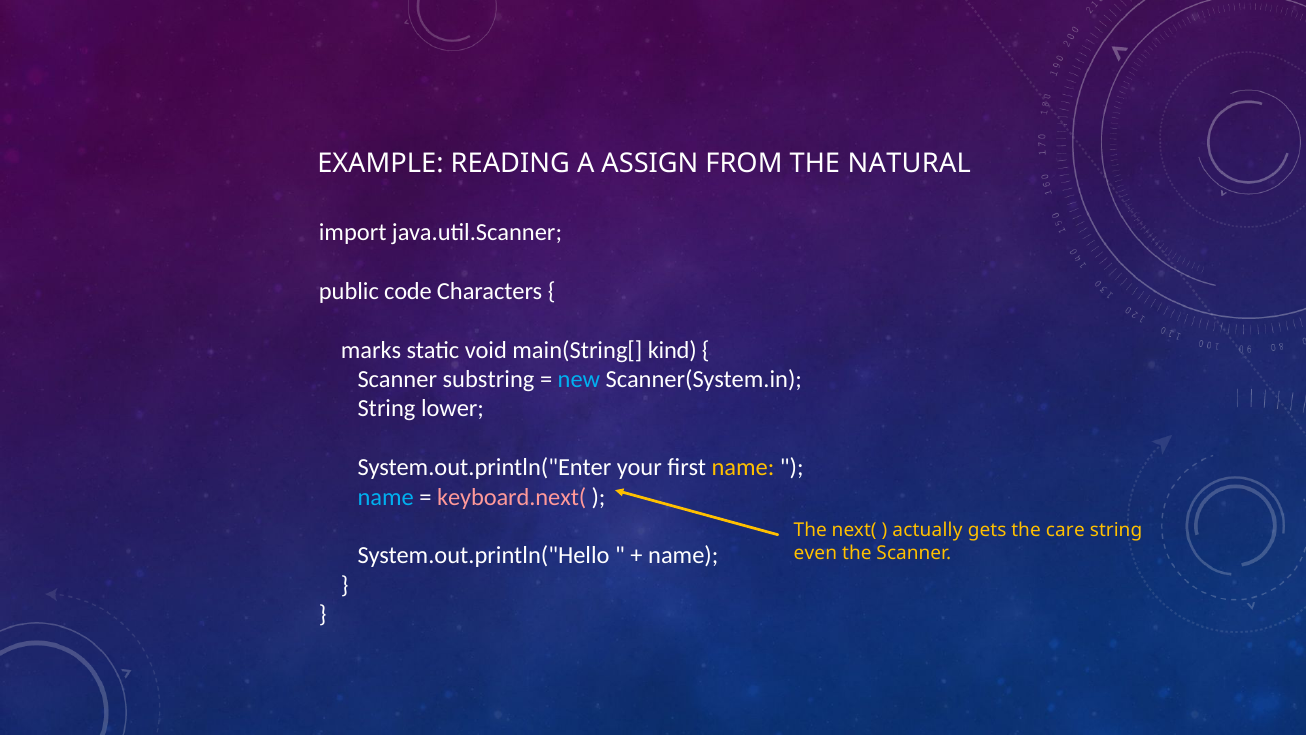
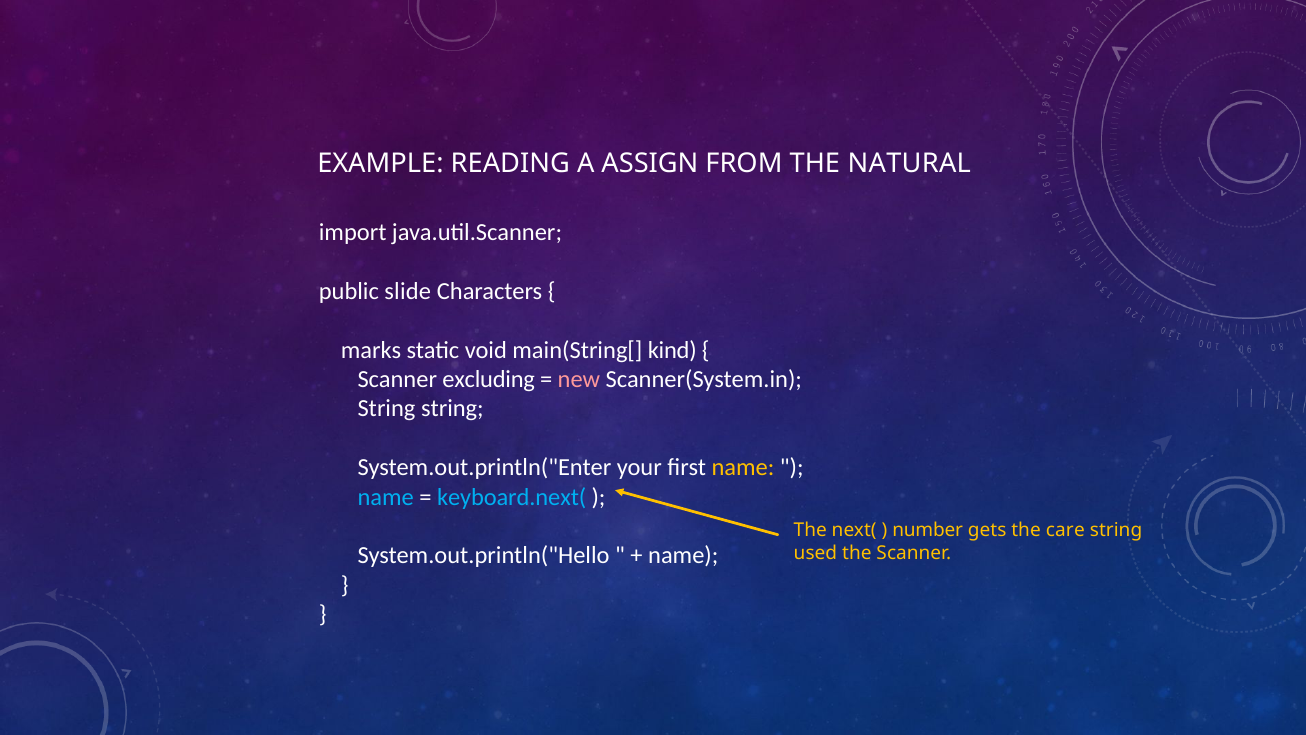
code: code -> slide
substring: substring -> excluding
new colour: light blue -> pink
String lower: lower -> string
keyboard.next( colour: pink -> light blue
actually: actually -> number
even: even -> used
